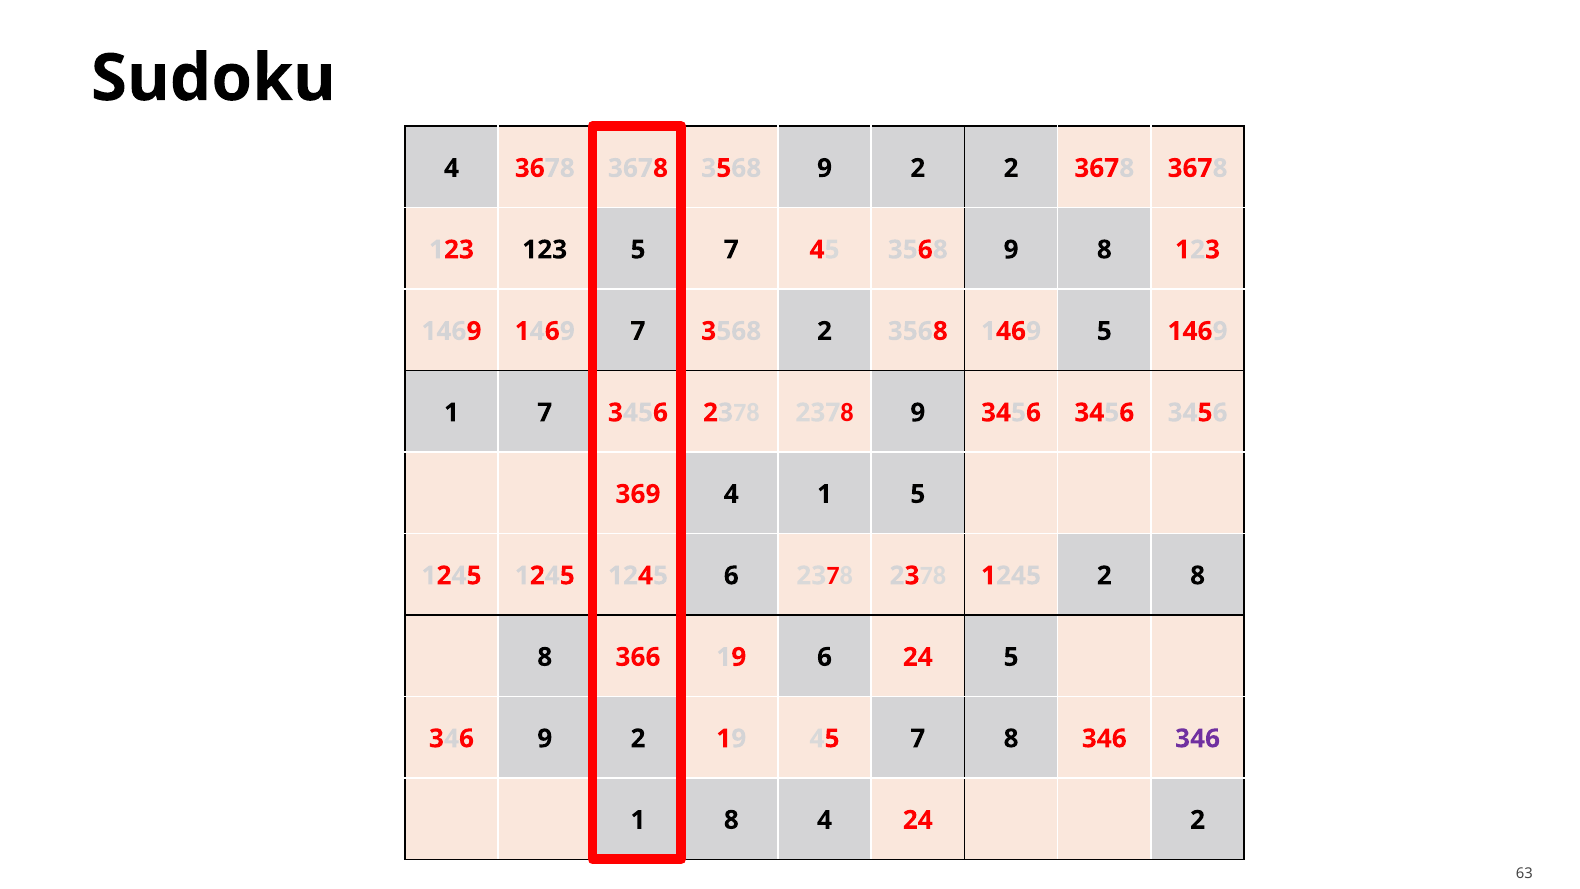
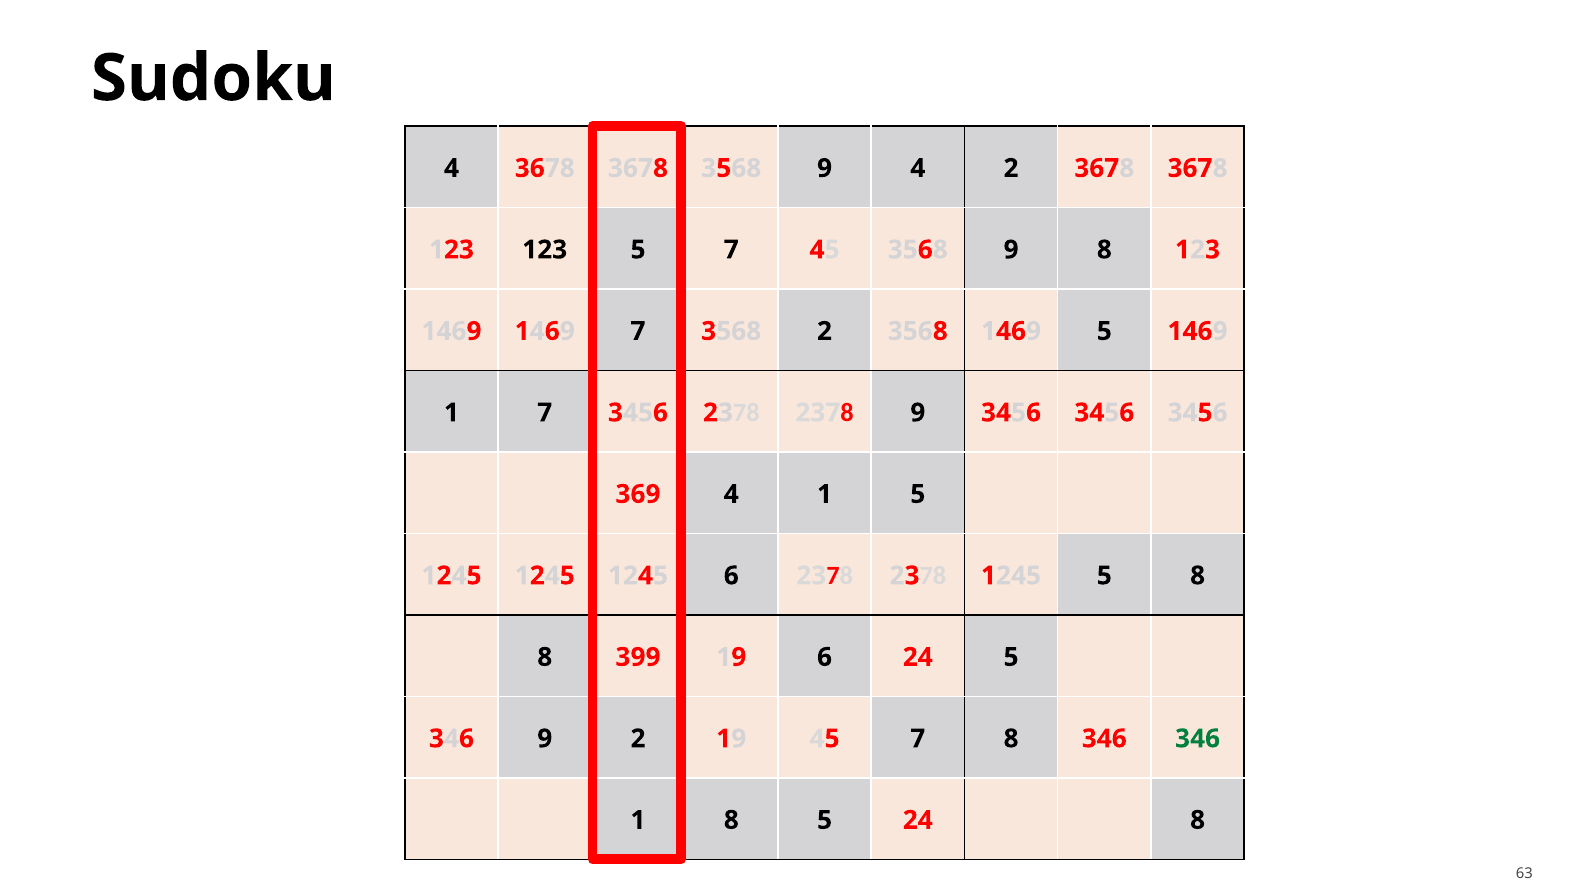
3568 9 2: 2 -> 4
1245 2: 2 -> 5
366: 366 -> 399
346 at (1198, 738) colour: purple -> green
8 4: 4 -> 5
24 2: 2 -> 8
